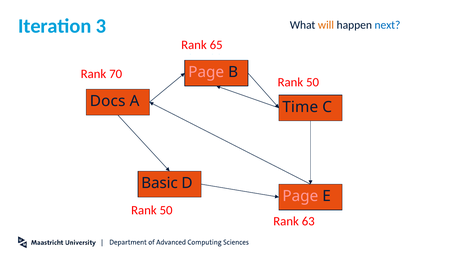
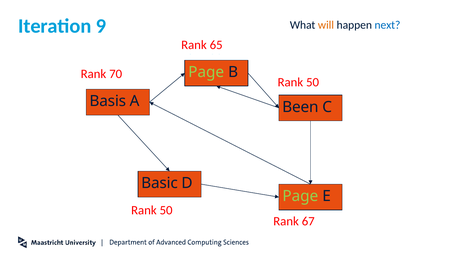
3: 3 -> 9
Page at (206, 72) colour: pink -> light green
Docs: Docs -> Basis
Time: Time -> Been
Page at (300, 196) colour: pink -> light green
63: 63 -> 67
